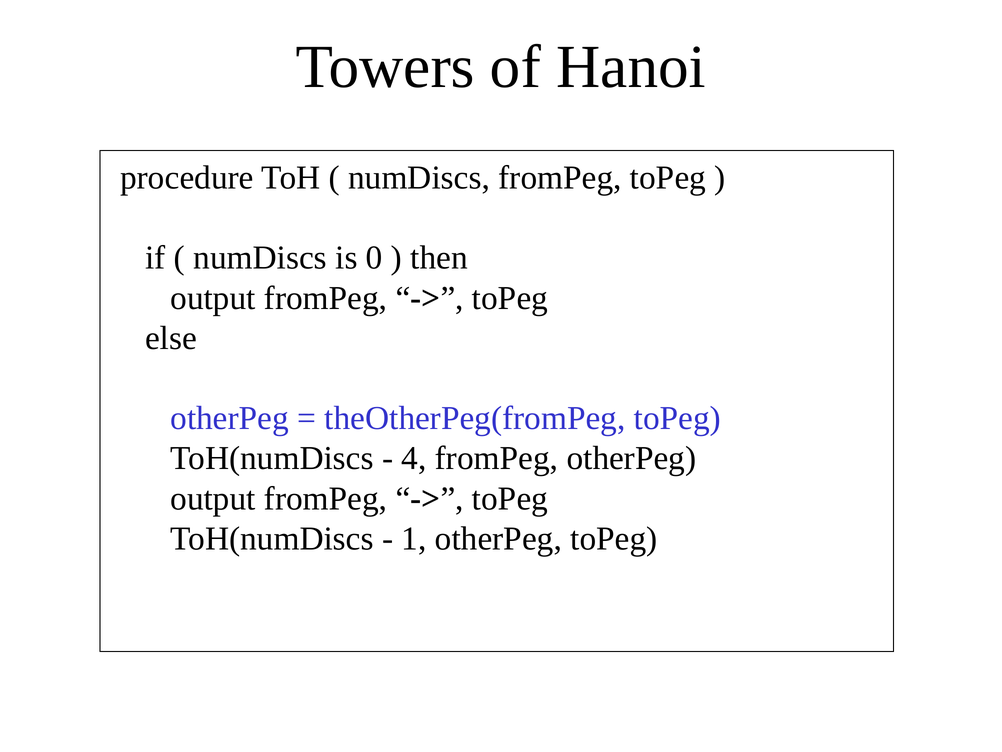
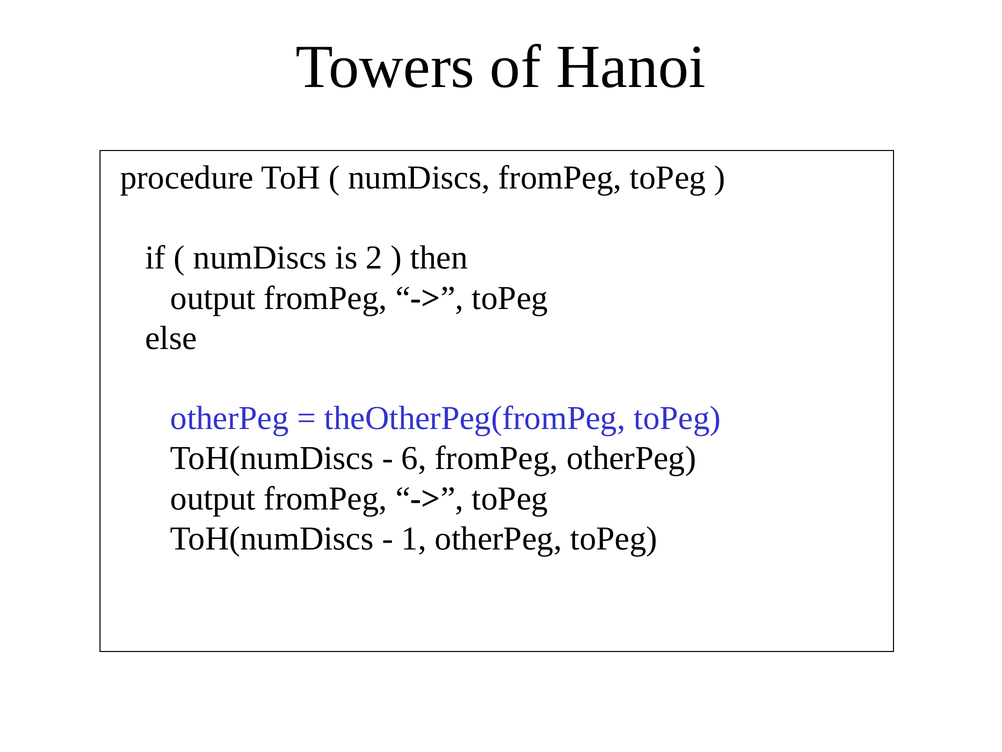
0: 0 -> 2
4: 4 -> 6
